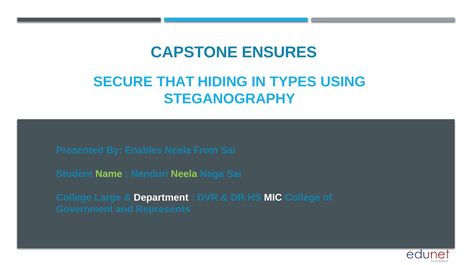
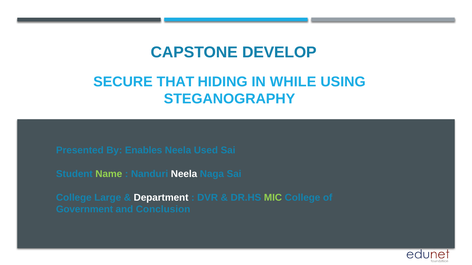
ENSURES: ENSURES -> DEVELOP
TYPES: TYPES -> WHILE
From: From -> Used
Neela at (184, 174) colour: light green -> white
MIC colour: white -> light green
Represents: Represents -> Conclusion
